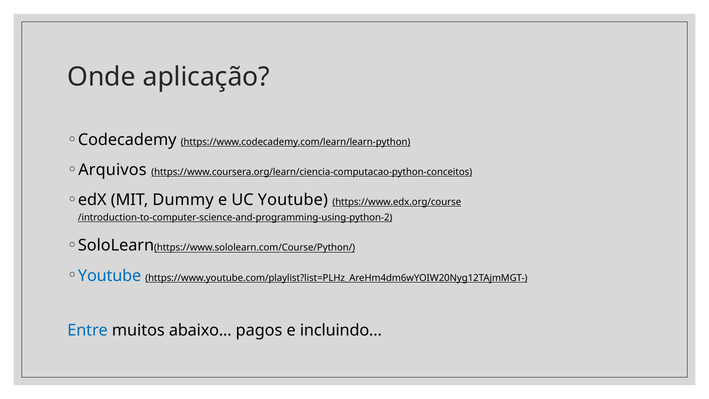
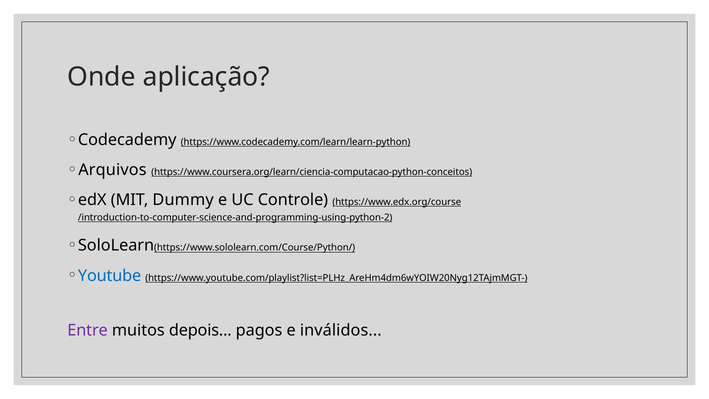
UC Youtube: Youtube -> Controle
Entre colour: blue -> purple
abaixo: abaixo -> depois
incluindo: incluindo -> inválidos
